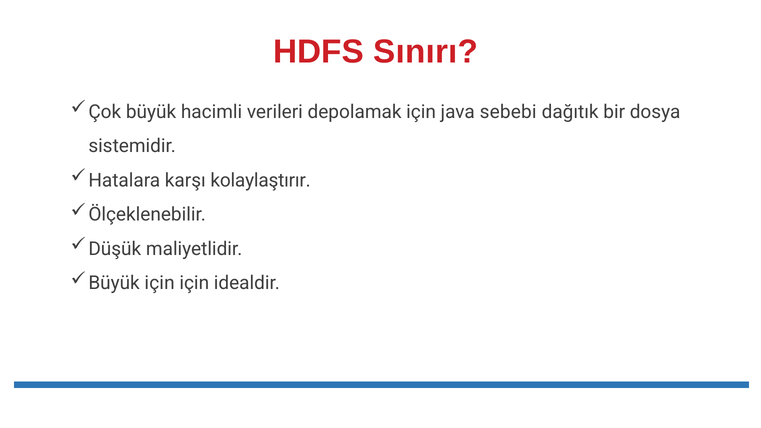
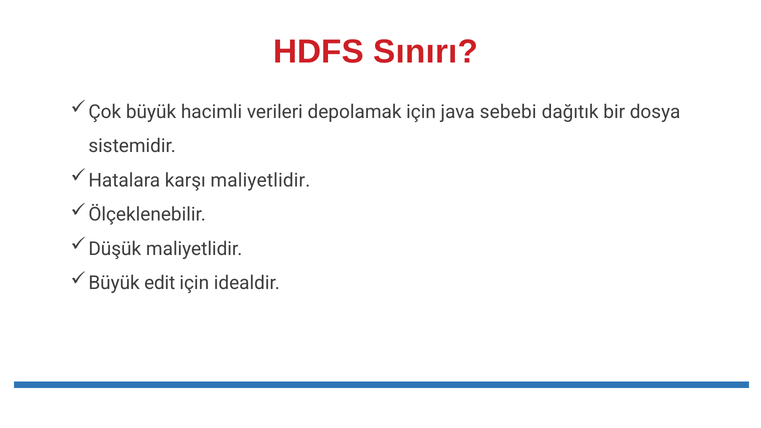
karşı kolaylaştırır: kolaylaştırır -> maliyetlidir
Büyük için: için -> edit
